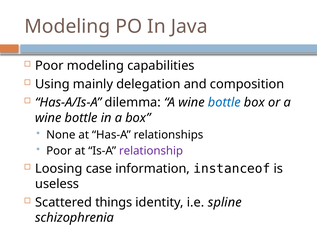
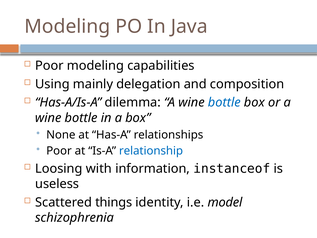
relationship colour: purple -> blue
case: case -> with
spline: spline -> model
